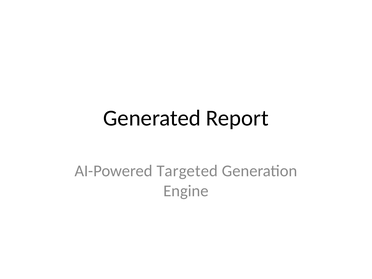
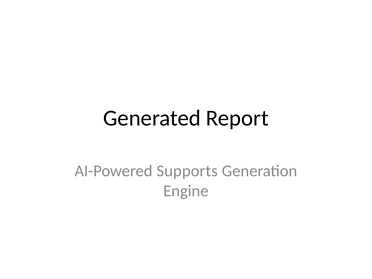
Targeted: Targeted -> Supports
